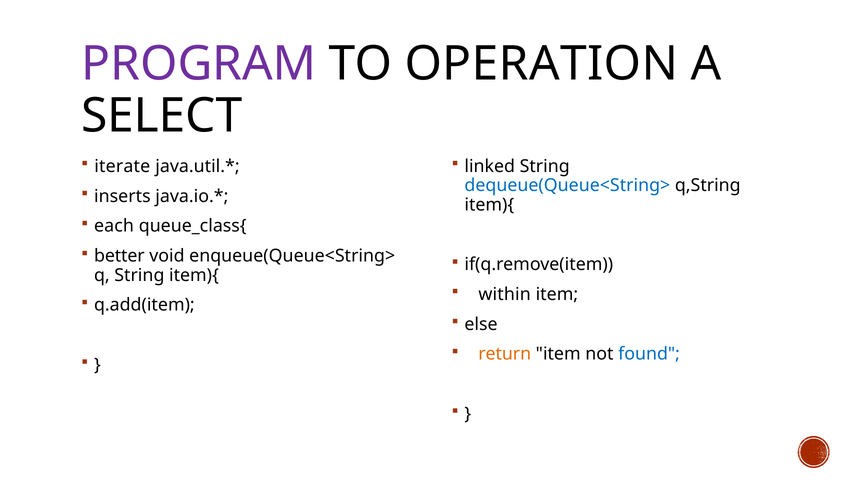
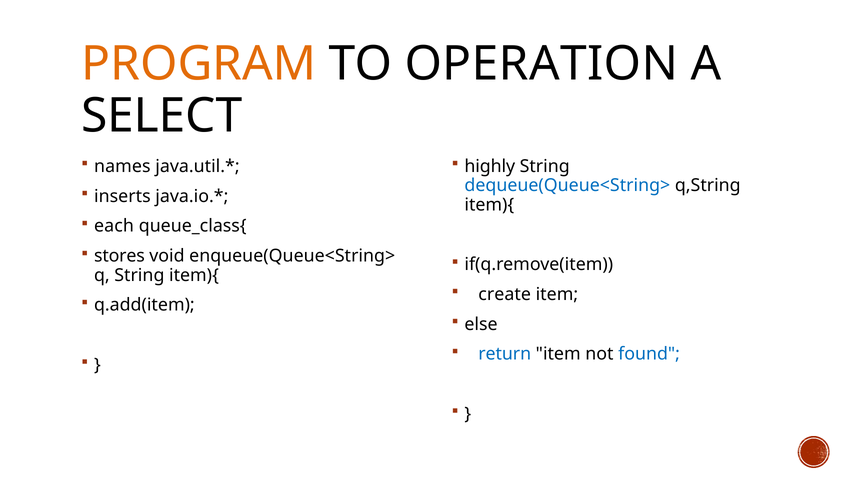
PROGRAM colour: purple -> orange
linked: linked -> highly
iterate: iterate -> names
better: better -> stores
within: within -> create
return colour: orange -> blue
